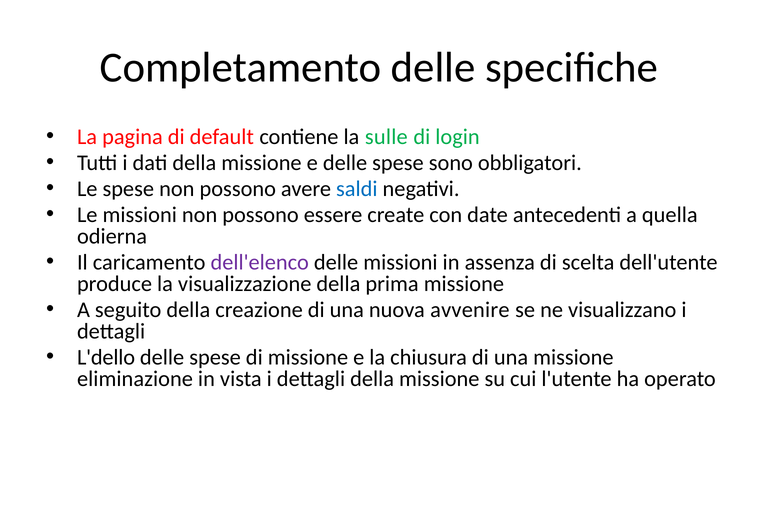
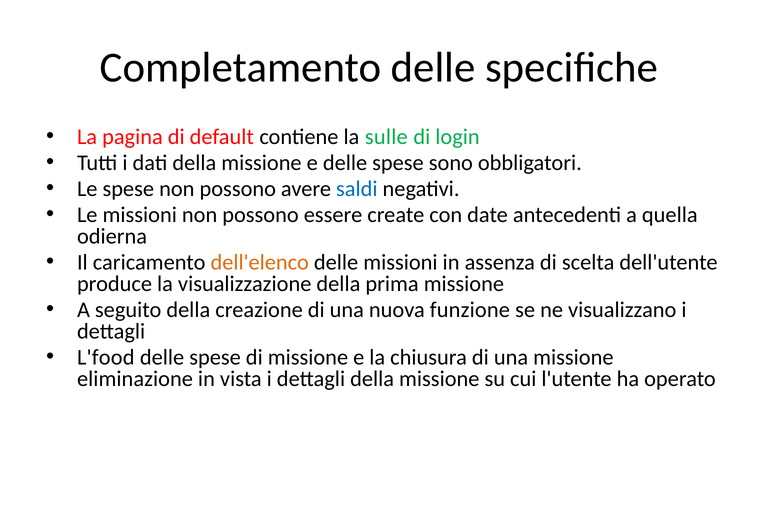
dell'elenco colour: purple -> orange
avvenire: avvenire -> funzione
L'dello: L'dello -> L'food
